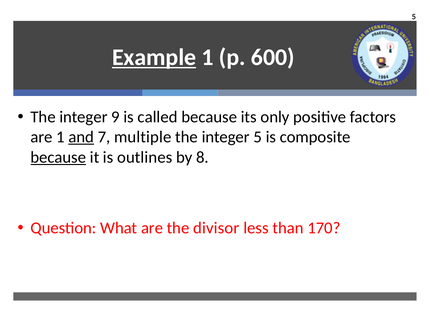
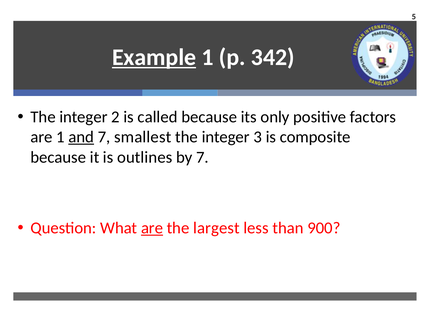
600: 600 -> 342
9: 9 -> 2
multiple: multiple -> smallest
integer 5: 5 -> 3
because at (58, 157) underline: present -> none
by 8: 8 -> 7
are at (152, 228) underline: none -> present
divisor: divisor -> largest
170: 170 -> 900
